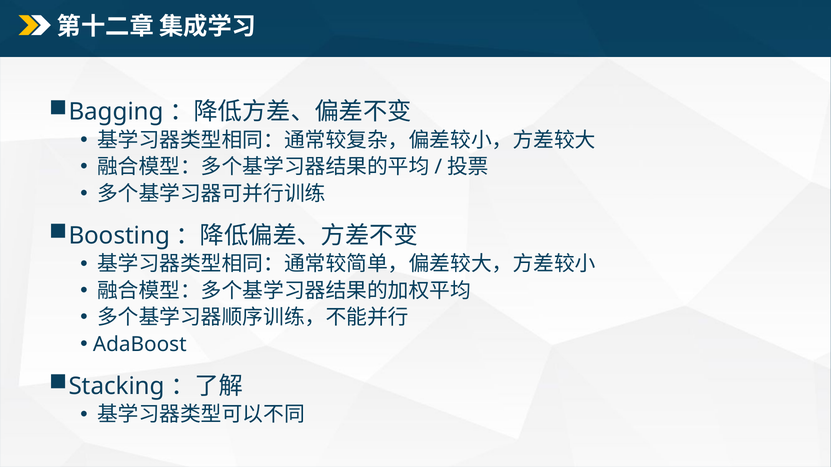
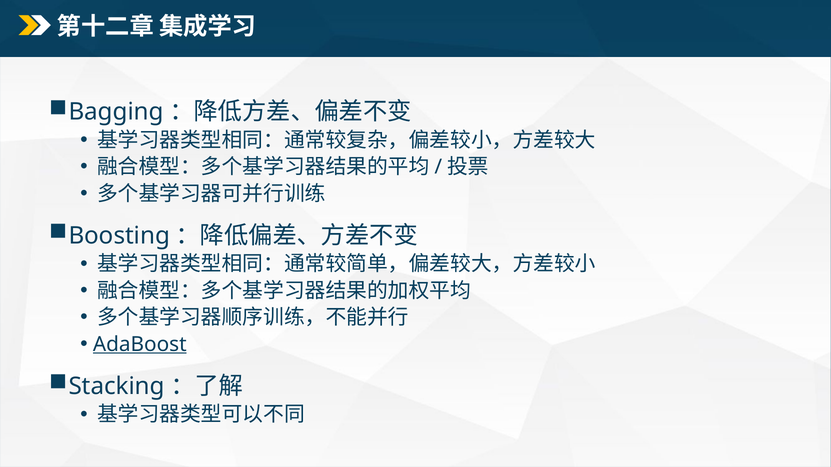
AdaBoost underline: none -> present
